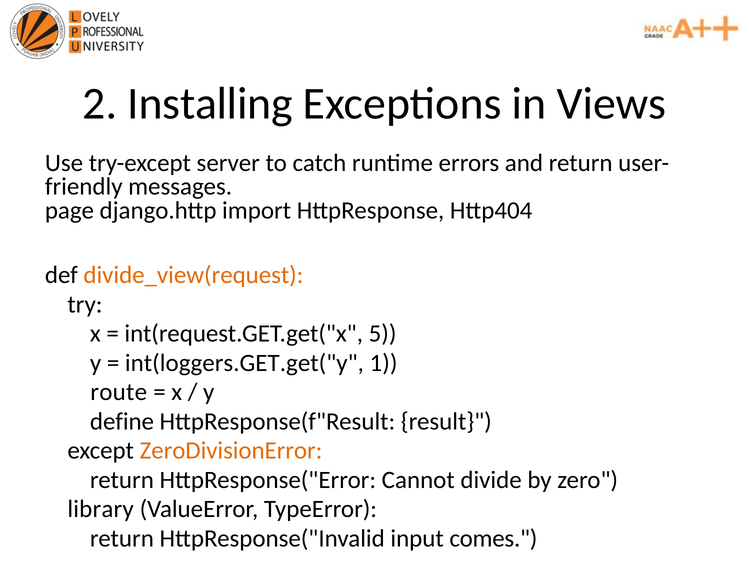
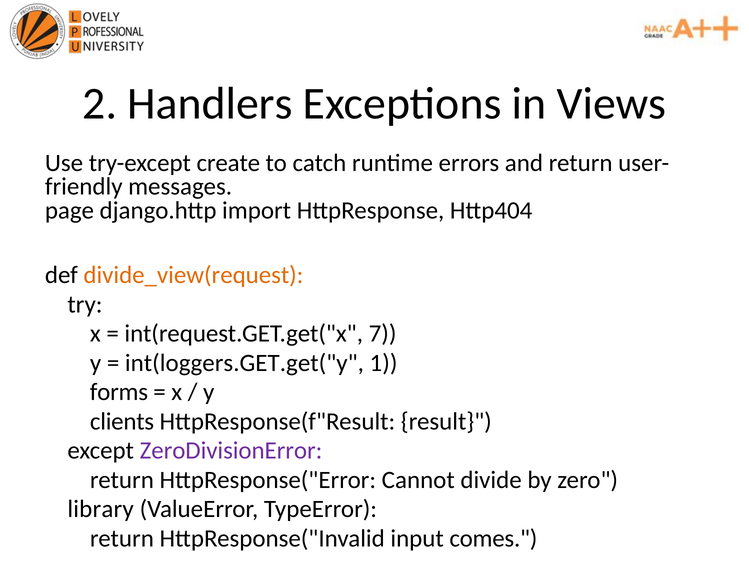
Installing: Installing -> Handlers
server: server -> create
5: 5 -> 7
route: route -> forms
define: define -> clients
ZeroDivisionError colour: orange -> purple
